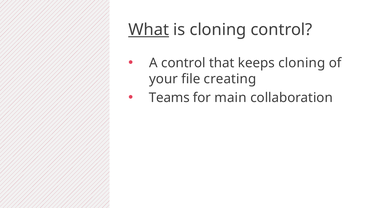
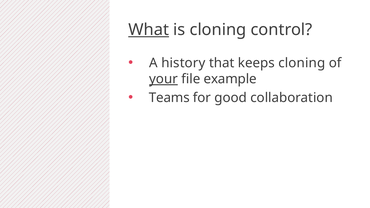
A control: control -> history
your underline: none -> present
creating: creating -> example
main: main -> good
